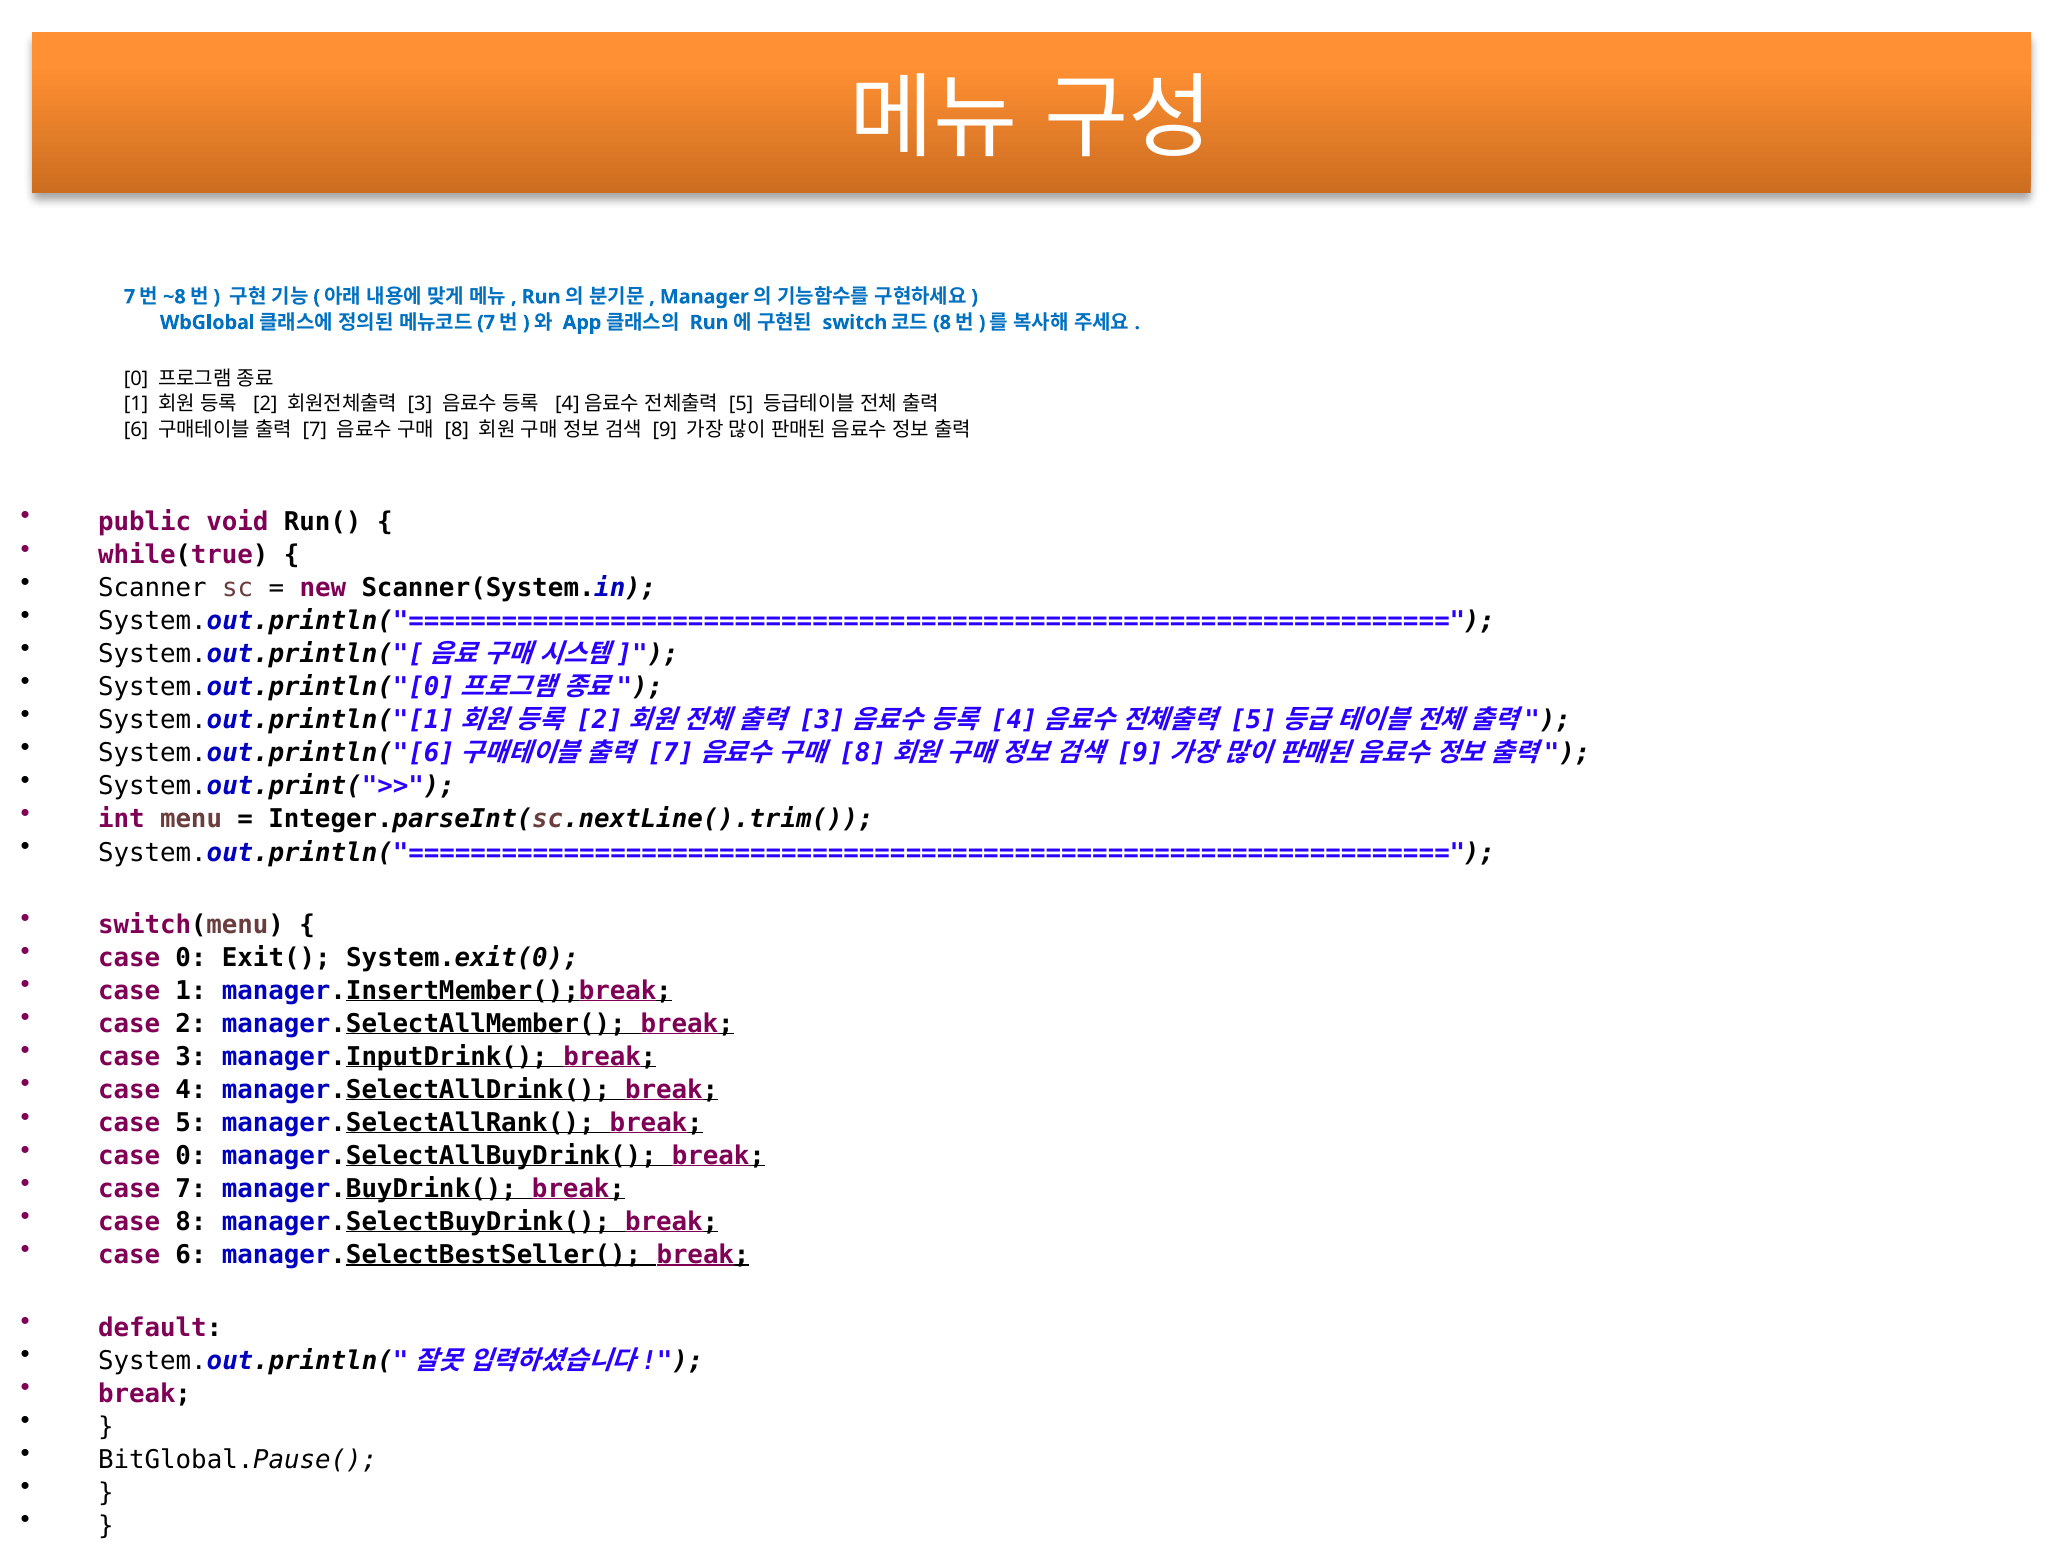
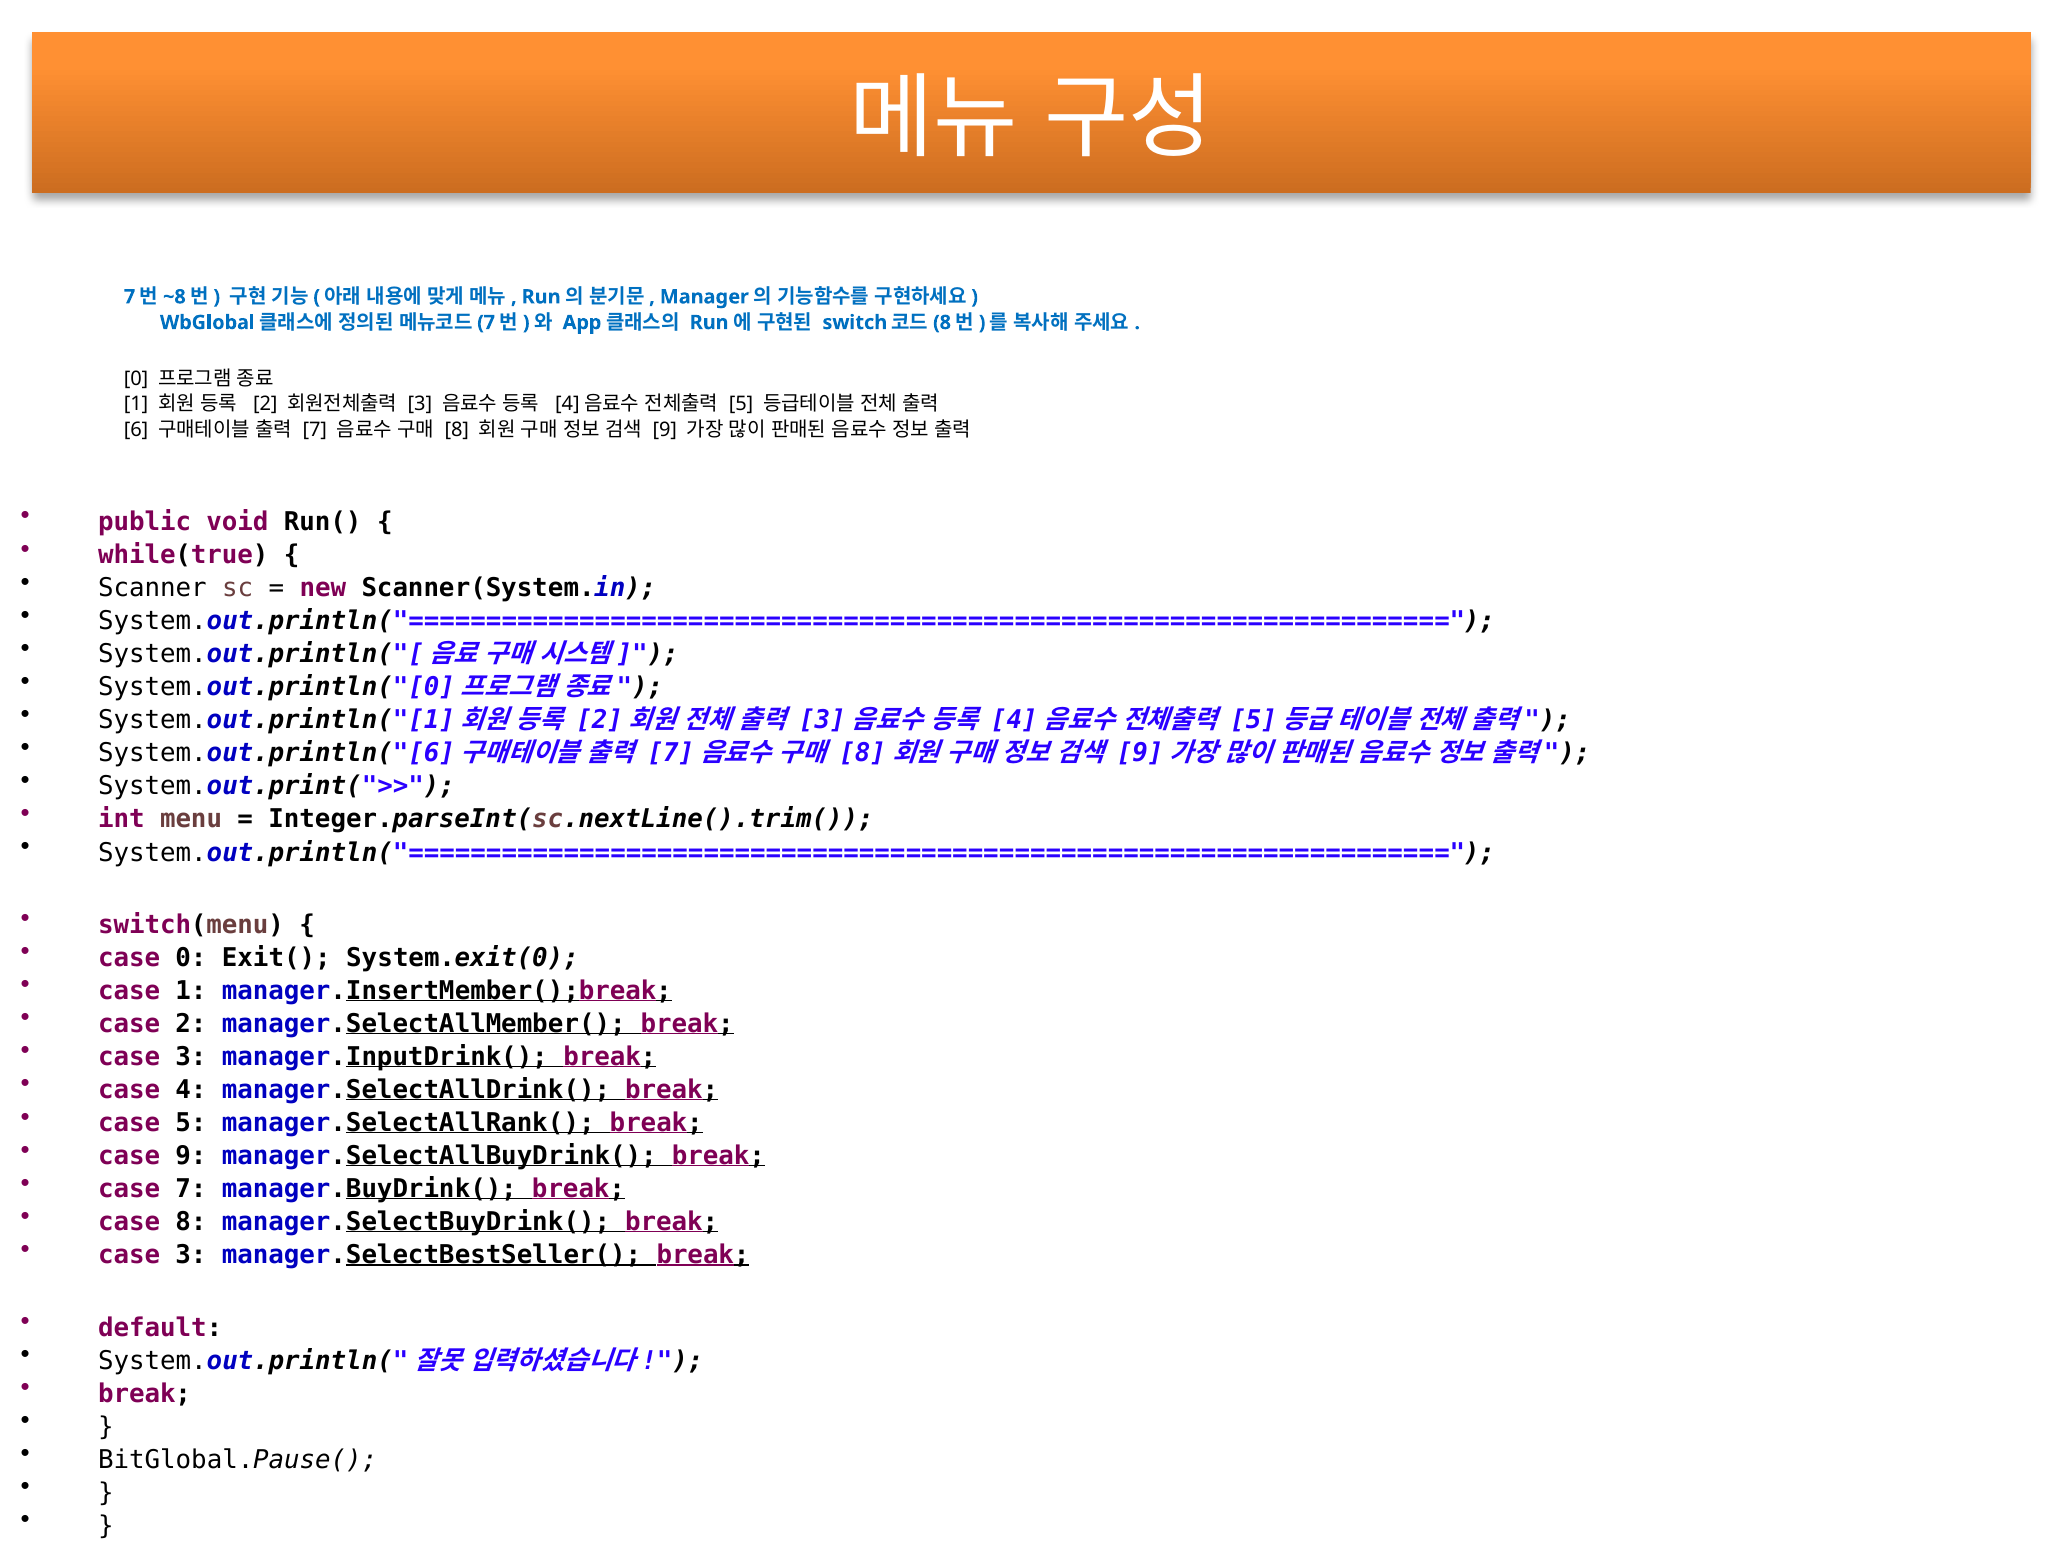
0 at (191, 1156): 0 -> 9
6 at (191, 1256): 6 -> 3
